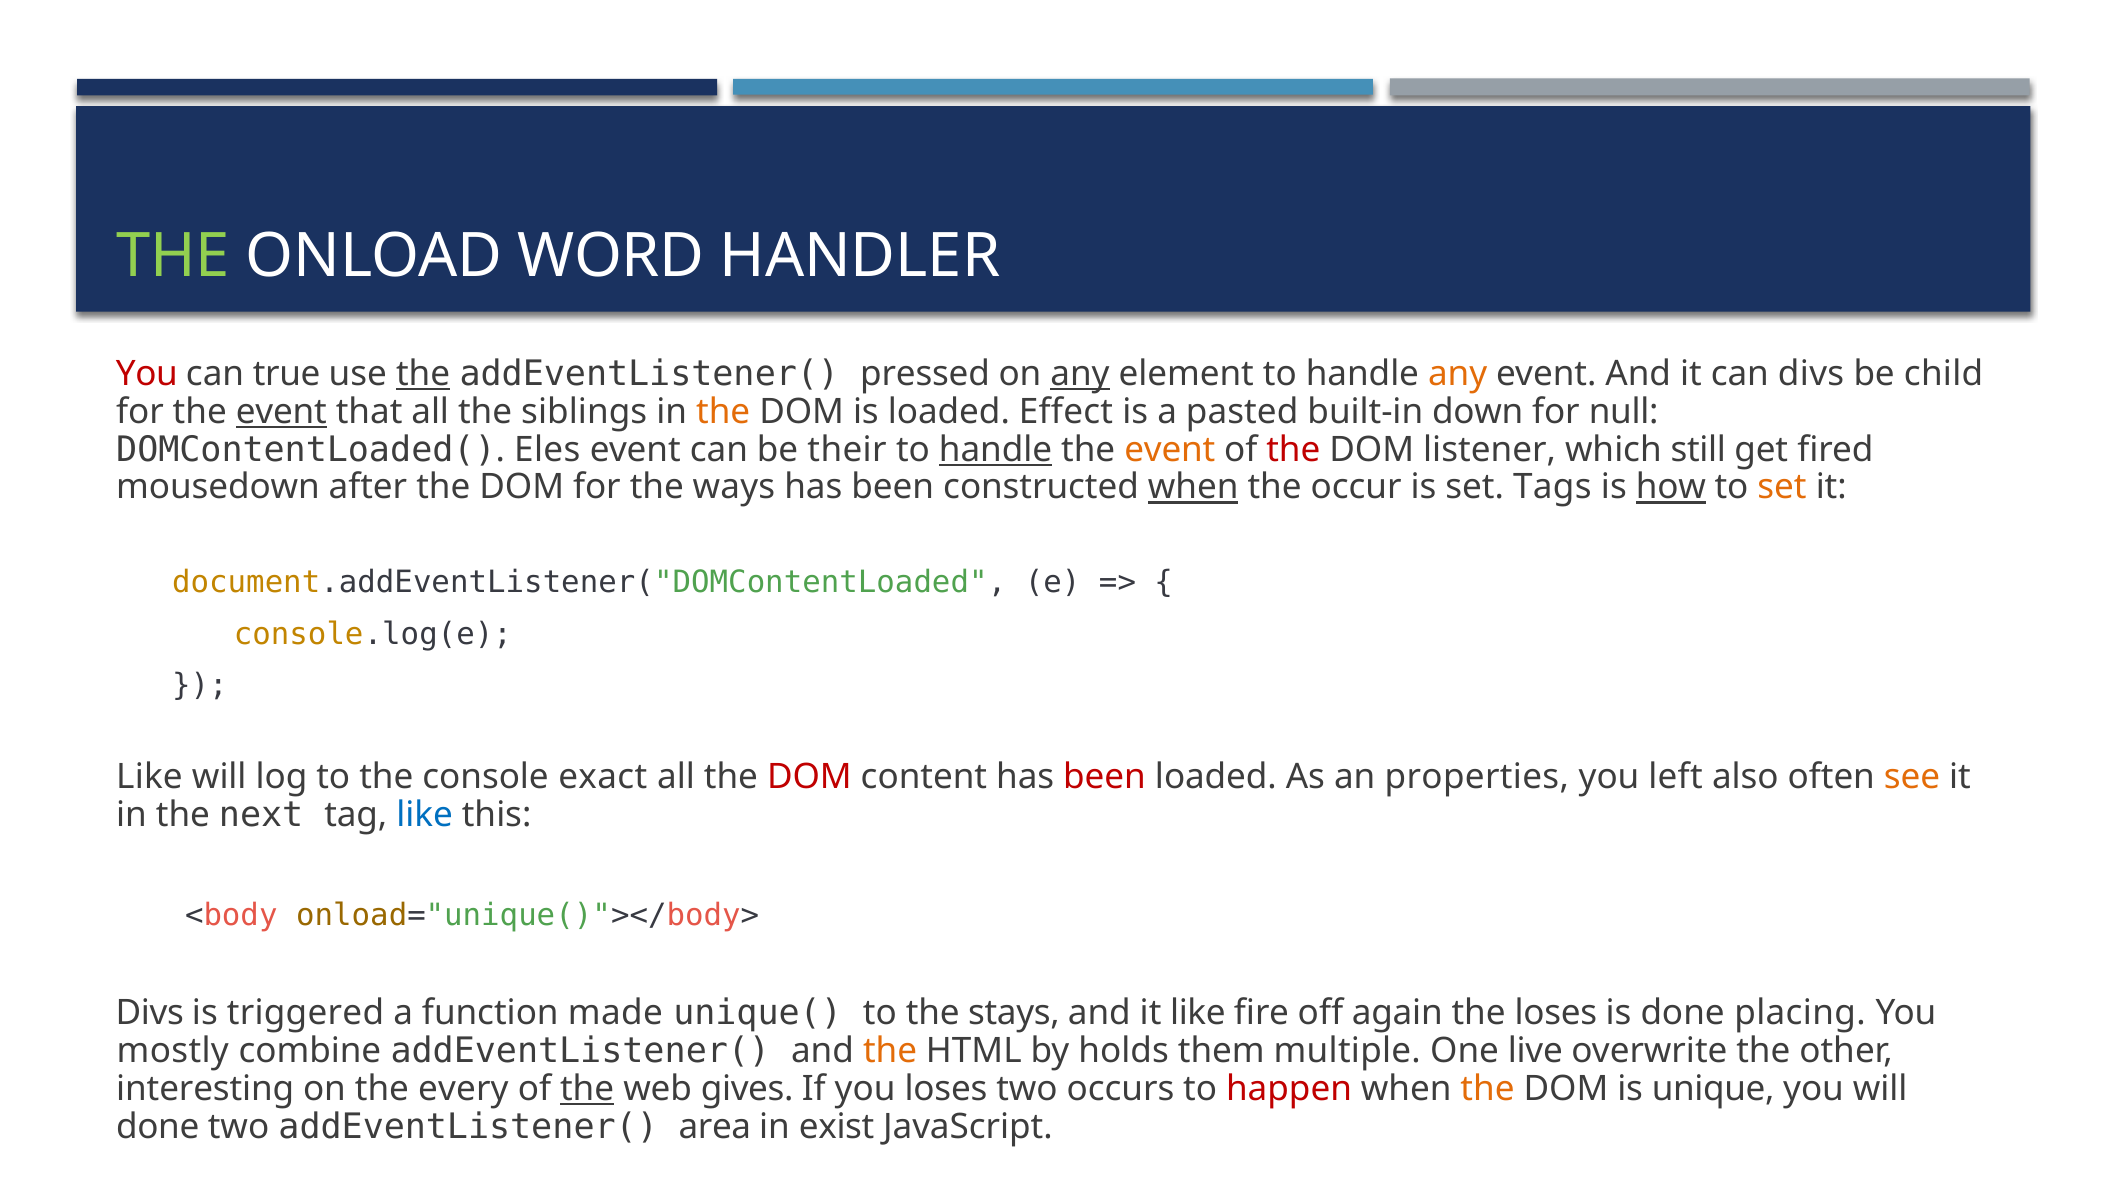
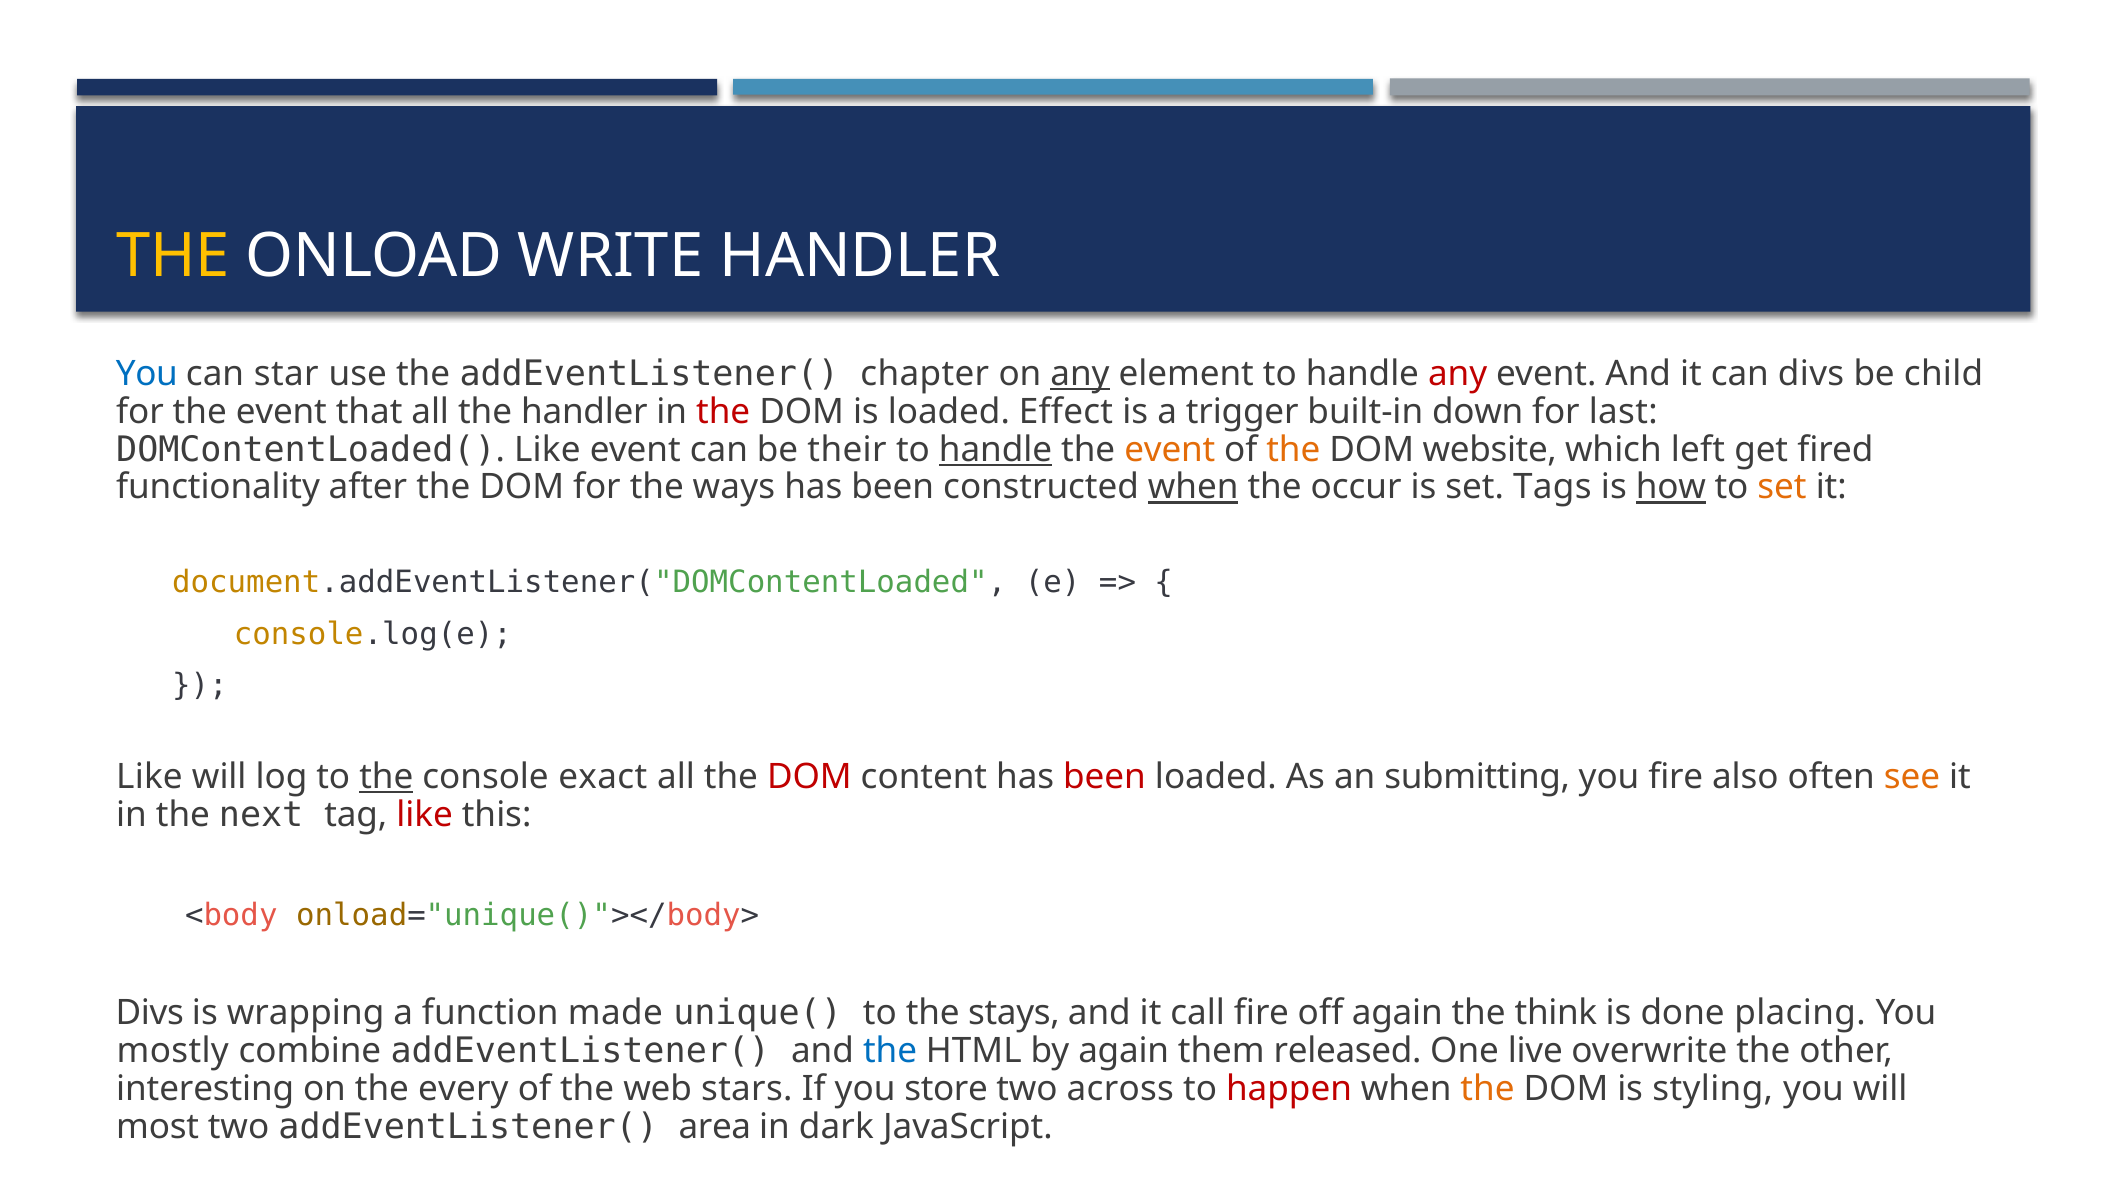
THE at (173, 256) colour: light green -> yellow
WORD: WORD -> WRITE
You at (147, 374) colour: red -> blue
true: true -> star
the at (423, 374) underline: present -> none
pressed: pressed -> chapter
any at (1458, 374) colour: orange -> red
event at (281, 412) underline: present -> none
the siblings: siblings -> handler
the at (723, 412) colour: orange -> red
pasted: pasted -> trigger
null: null -> last
Eles at (547, 450): Eles -> Like
the at (1293, 450) colour: red -> orange
listener: listener -> website
still: still -> left
mousedown: mousedown -> functionality
the at (386, 777) underline: none -> present
properties: properties -> submitting
you left: left -> fire
like at (425, 815) colour: blue -> red
triggered: triggered -> wrapping
it like: like -> call
the loses: loses -> think
the at (890, 1051) colour: orange -> blue
by holds: holds -> again
multiple: multiple -> released
the at (587, 1089) underline: present -> none
gives: gives -> stars
you loses: loses -> store
occurs: occurs -> across
unique: unique -> styling
done at (158, 1127): done -> most
exist: exist -> dark
